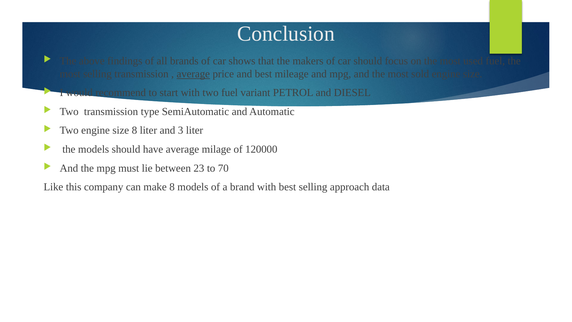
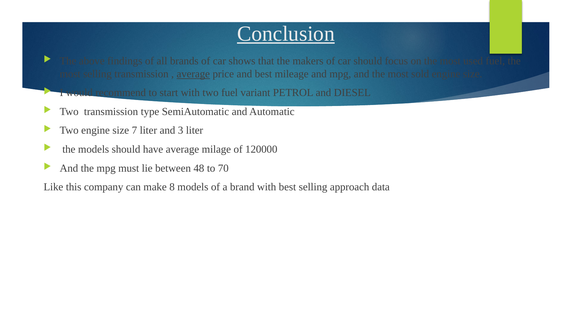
Conclusion underline: none -> present
size 8: 8 -> 7
23: 23 -> 48
